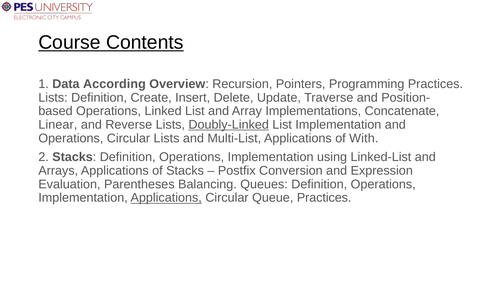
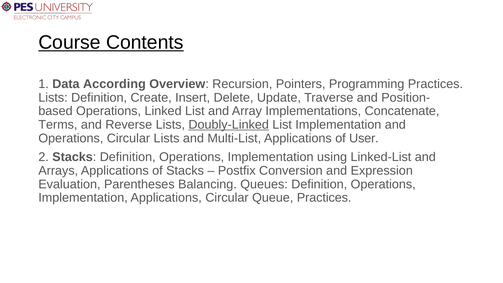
Linear: Linear -> Terms
With: With -> User
Applications at (166, 198) underline: present -> none
